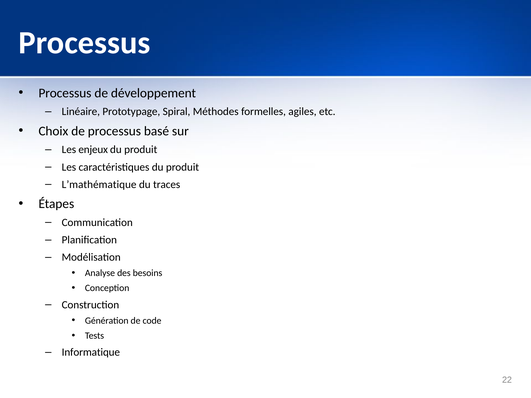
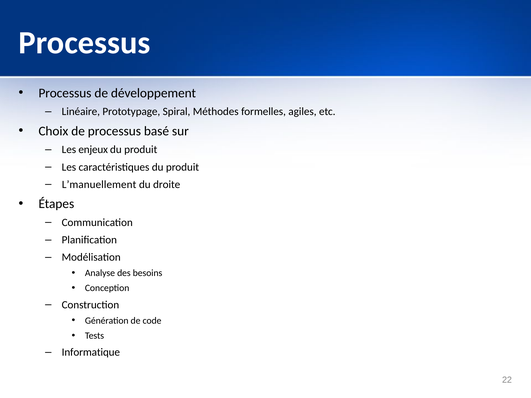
L’mathématique: L’mathématique -> L’manuellement
traces: traces -> droite
